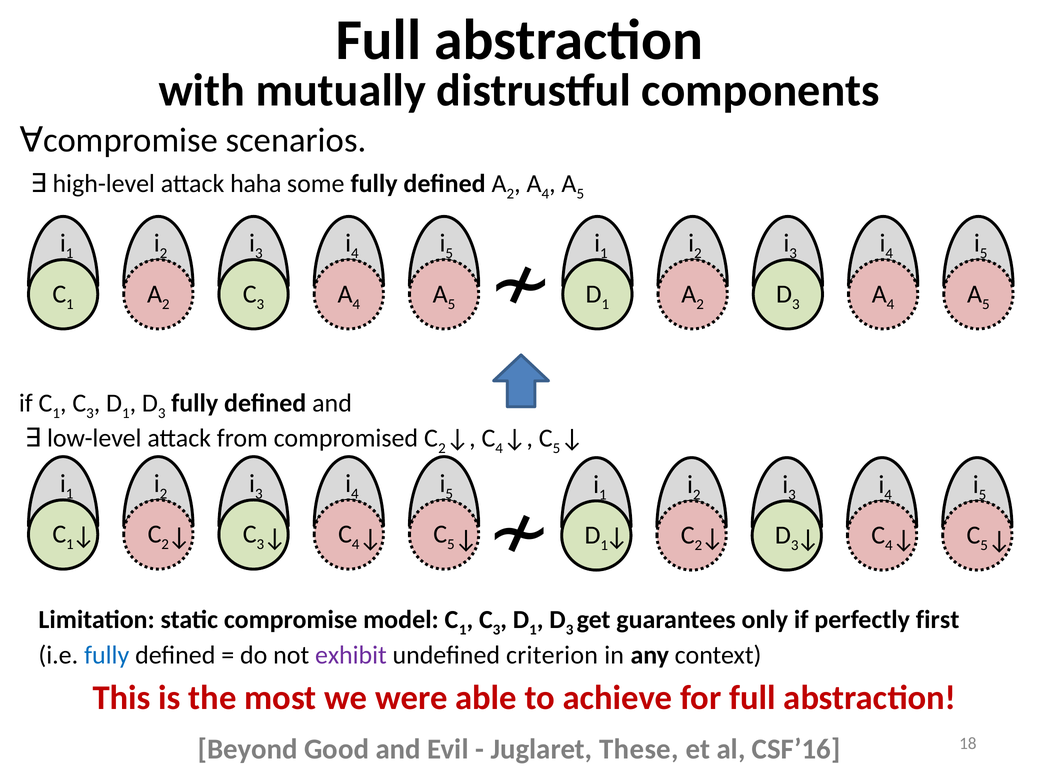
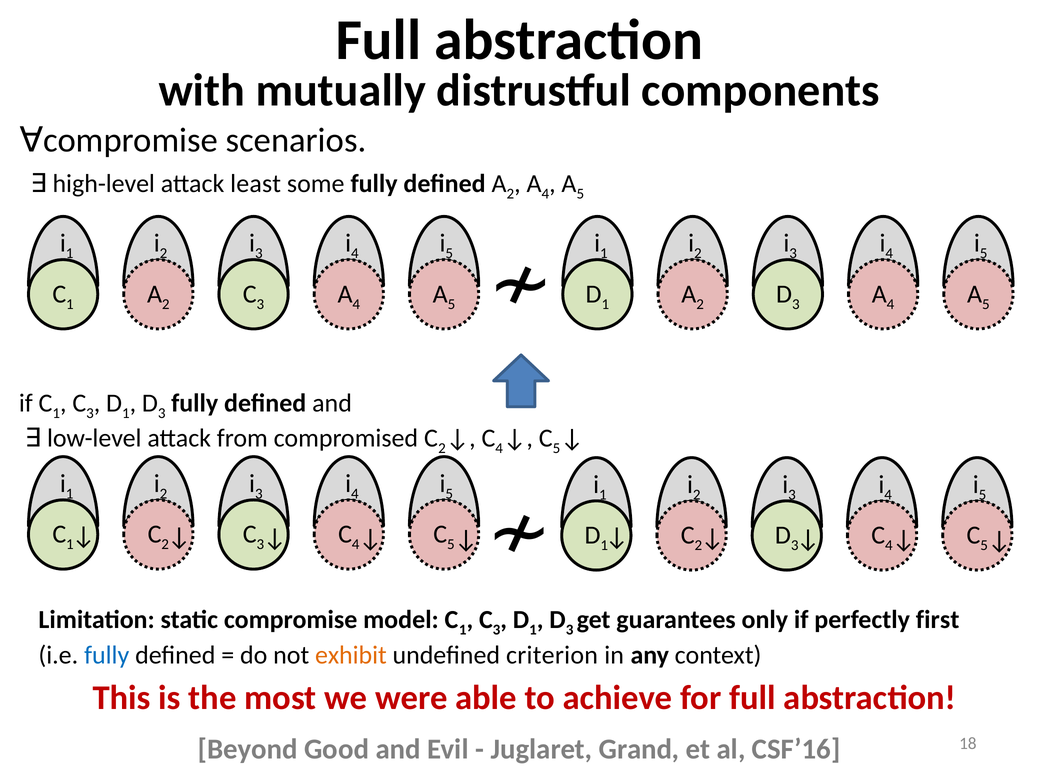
haha: haha -> least
exhibit colour: purple -> orange
These: These -> Grand
